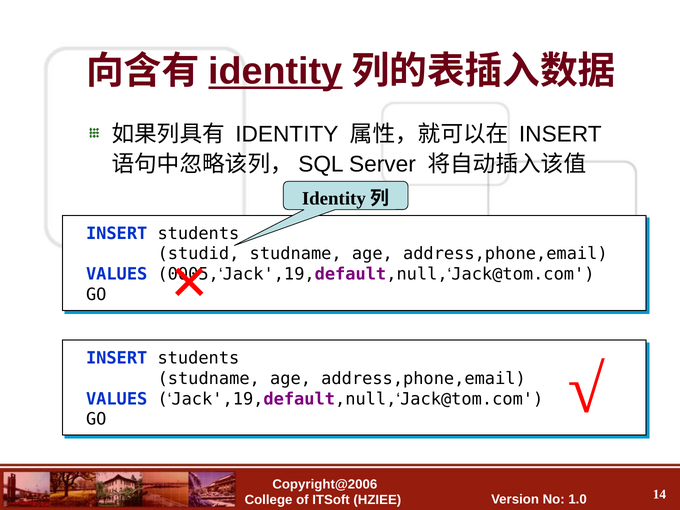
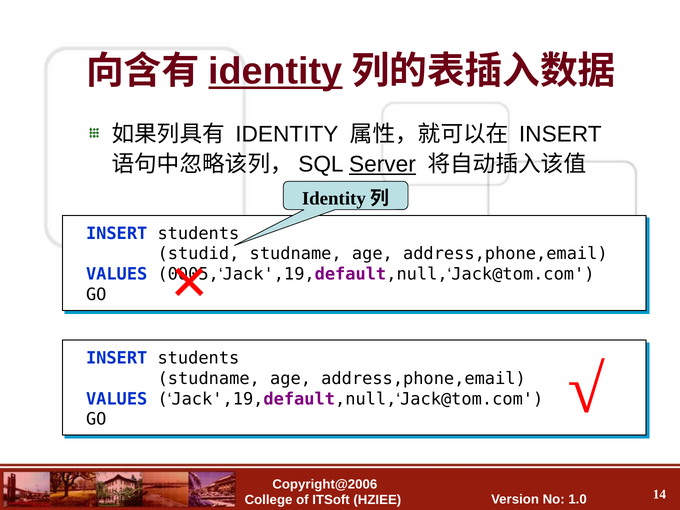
Server underline: none -> present
